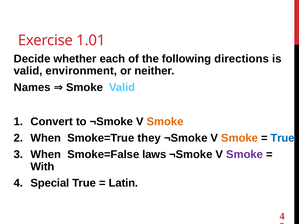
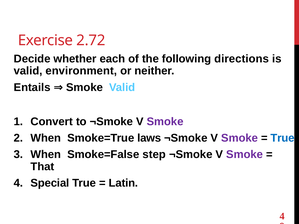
1.01: 1.01 -> 2.72
Names: Names -> Entails
Smoke at (165, 122) colour: orange -> purple
they: they -> laws
Smoke at (240, 138) colour: orange -> purple
laws: laws -> step
With: With -> That
